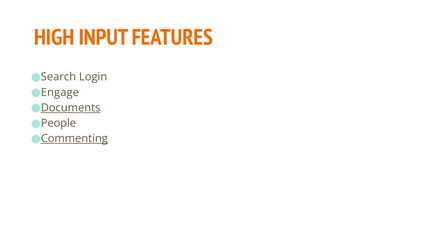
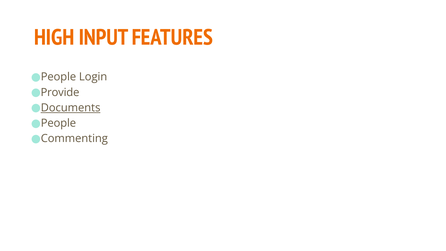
Search at (58, 77): Search -> People
Engage: Engage -> Provide
Commenting underline: present -> none
